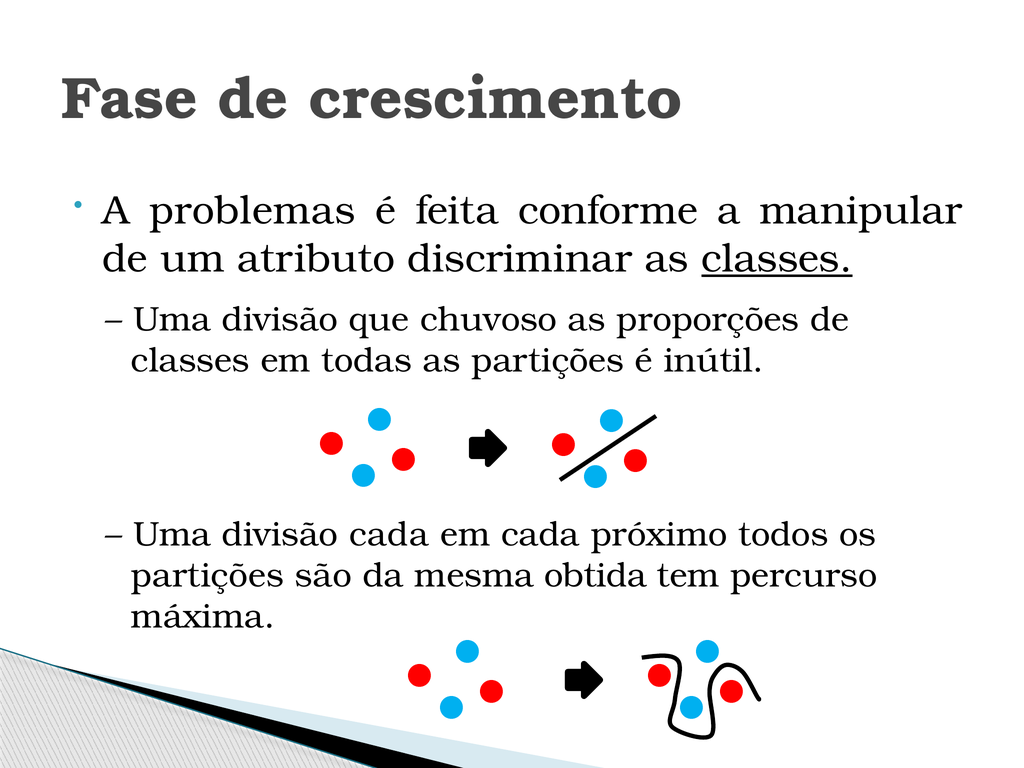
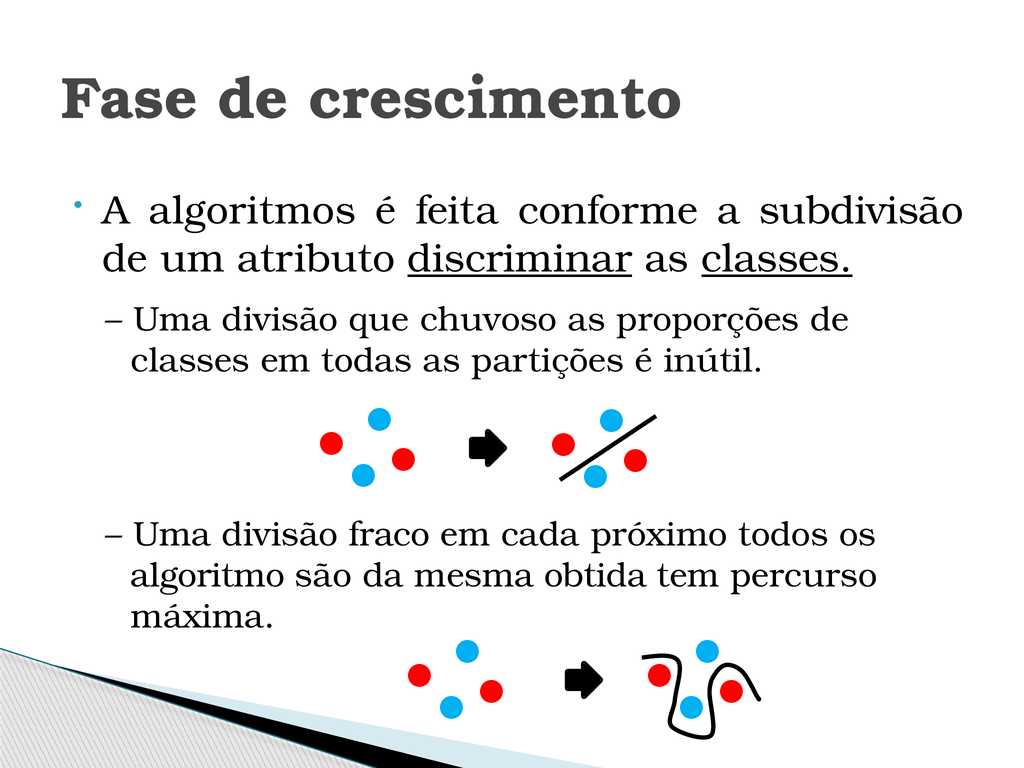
problemas: problemas -> algoritmos
manipular: manipular -> subdivisão
discriminar underline: none -> present
divisão cada: cada -> fraco
partições at (207, 576): partições -> algoritmo
